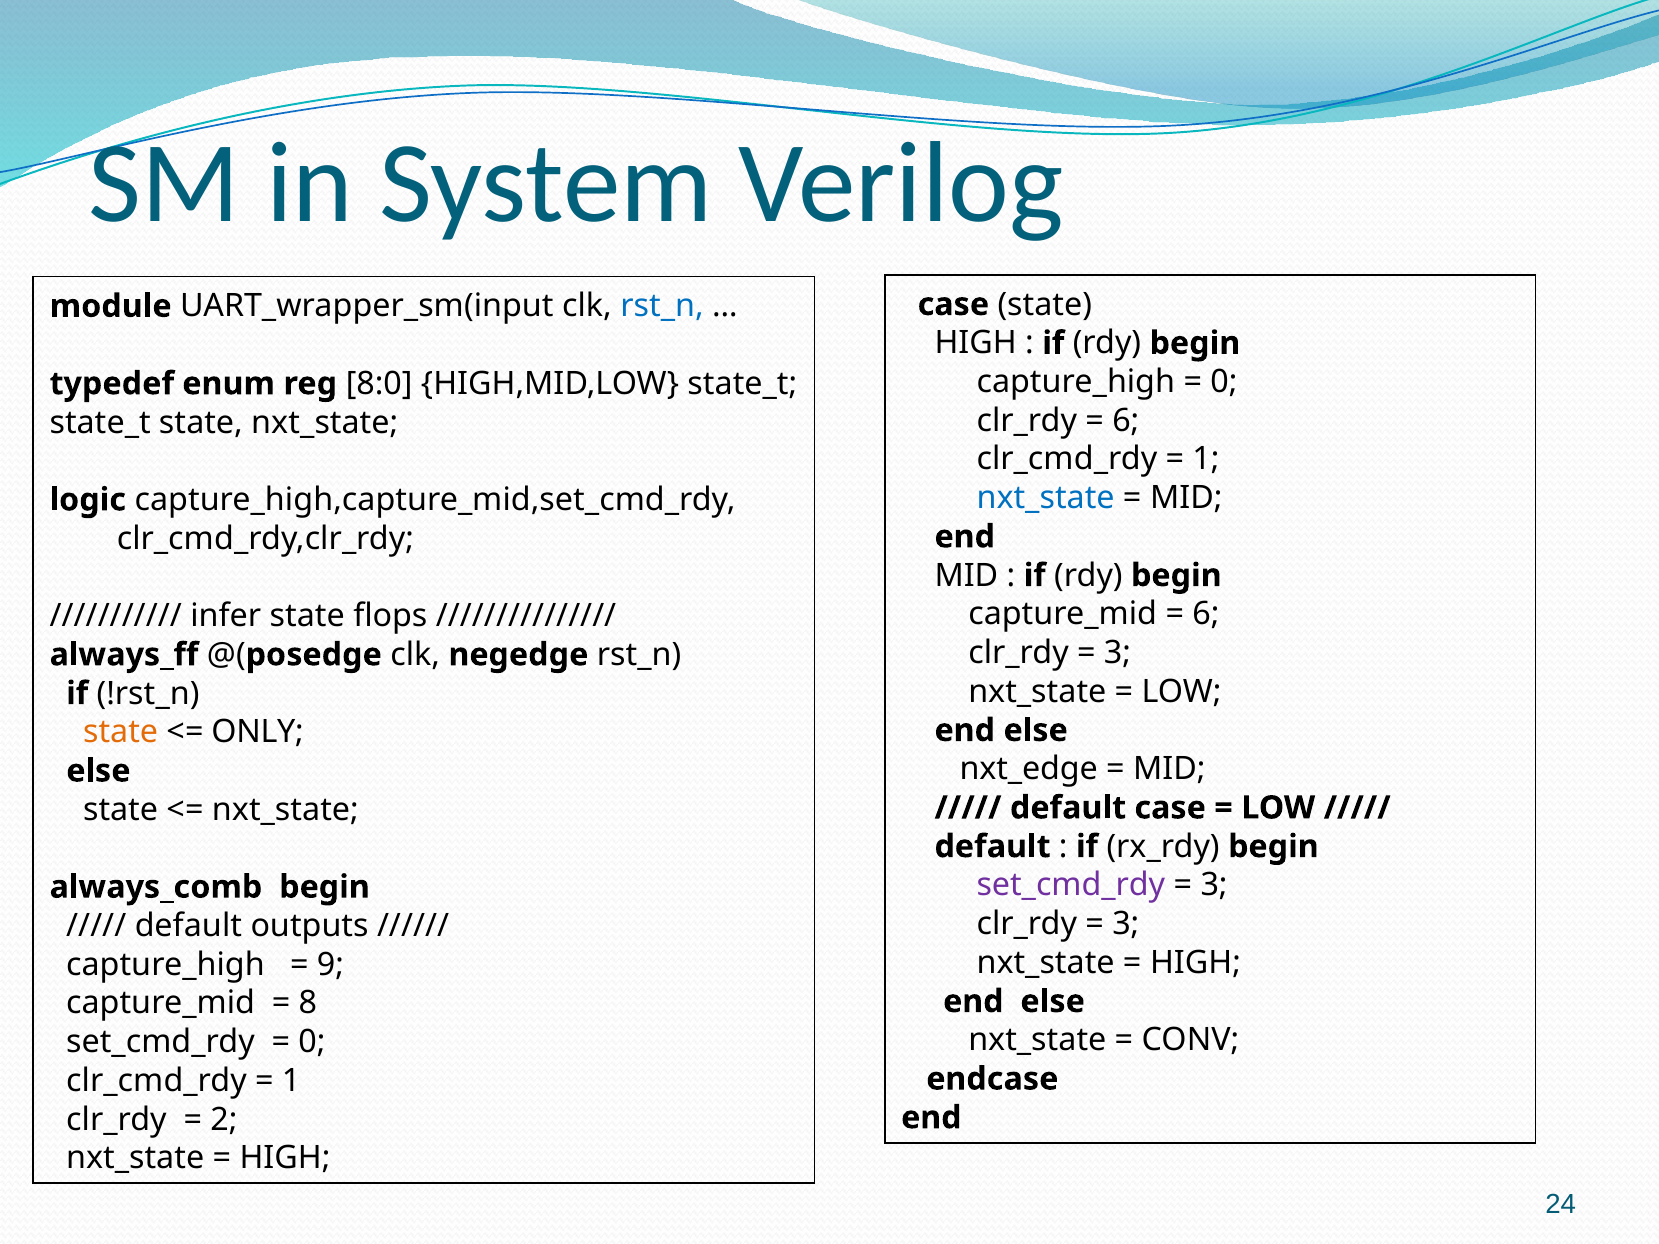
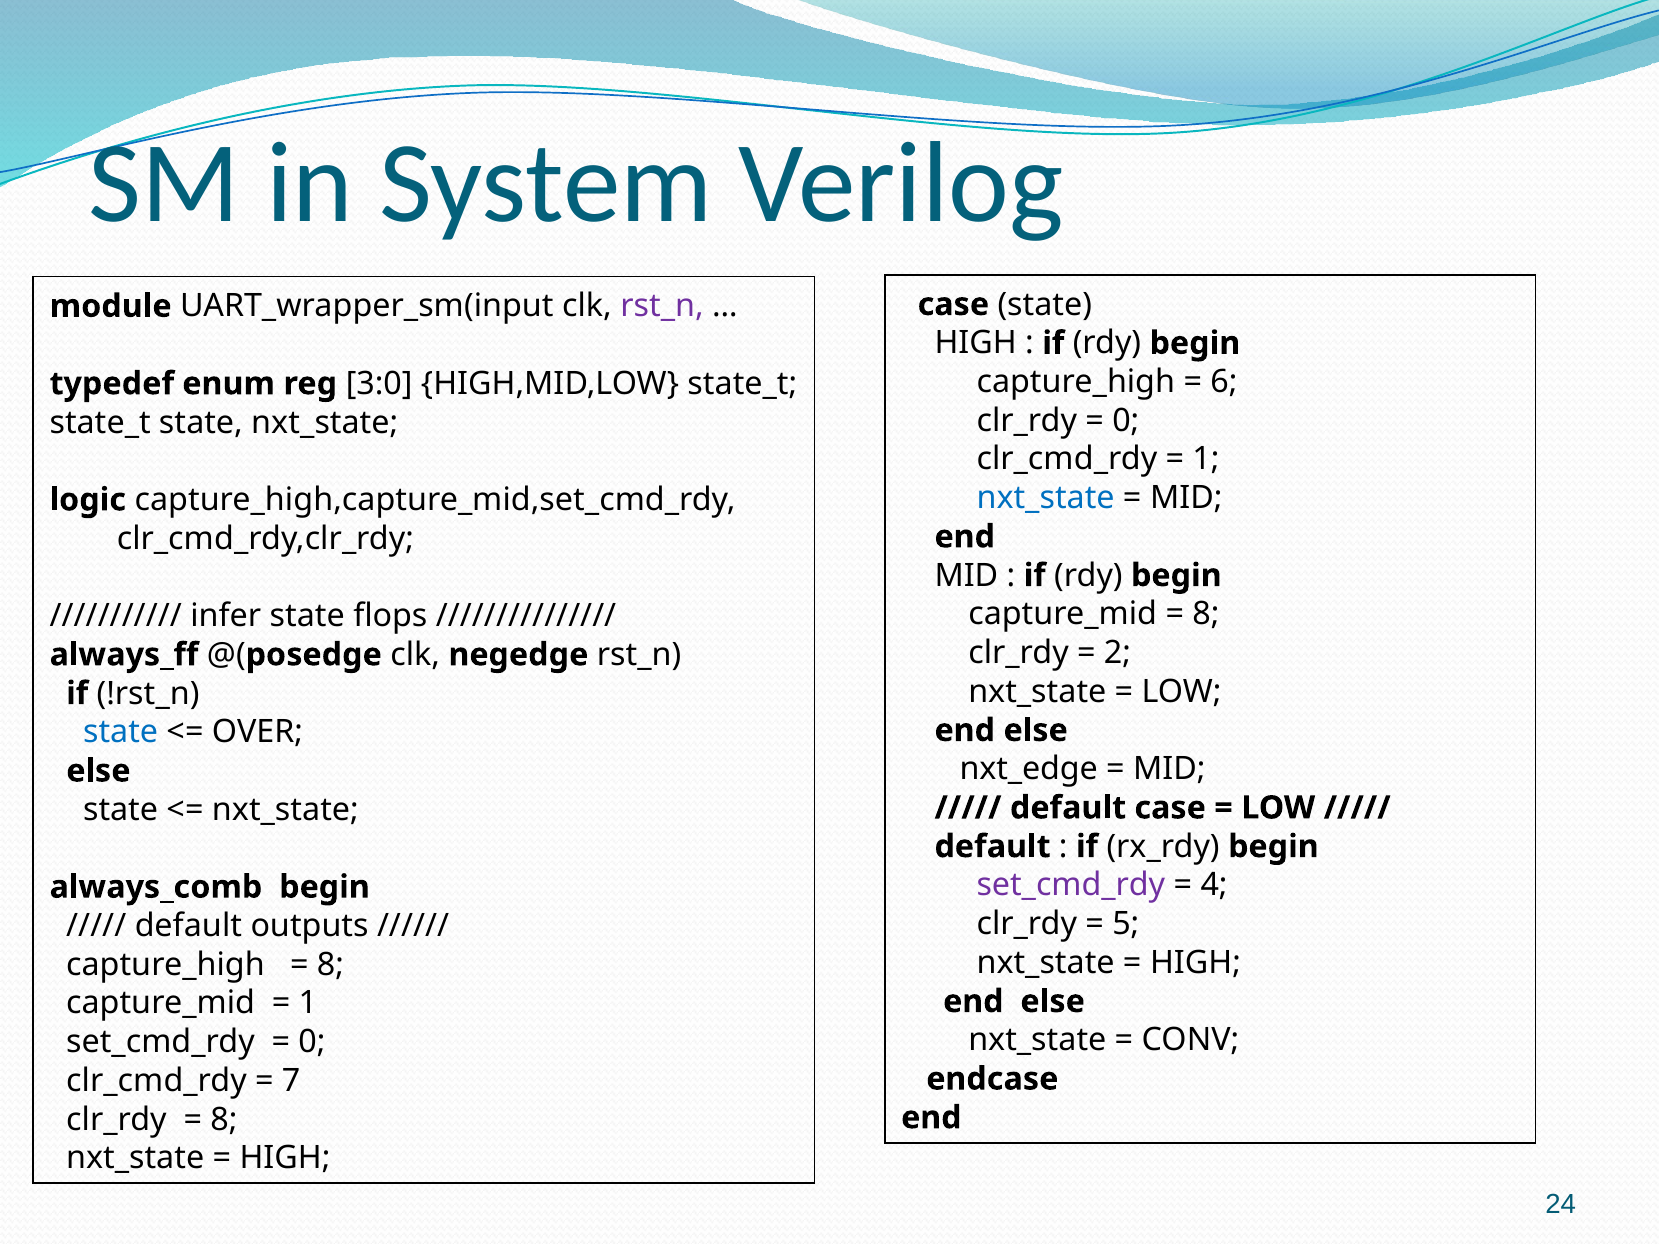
rst_n at (662, 306) colour: blue -> purple
0 at (1224, 382): 0 -> 6
8:0: 8:0 -> 3:0
6 at (1126, 421): 6 -> 0
6 at (1206, 614): 6 -> 8
3 at (1118, 653): 3 -> 2
state at (121, 732) colour: orange -> blue
ONLY: ONLY -> OVER
3 at (1214, 885): 3 -> 4
3 at (1126, 924): 3 -> 5
9 at (330, 965): 9 -> 8
8 at (308, 1003): 8 -> 1
1 at (291, 1081): 1 -> 7
2 at (224, 1120): 2 -> 8
